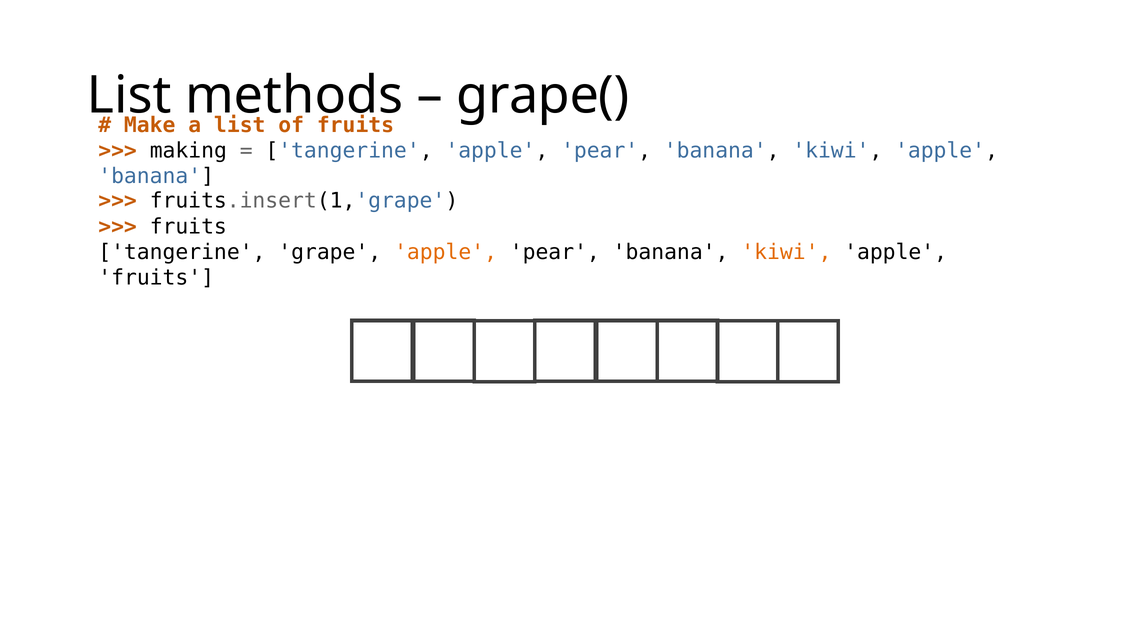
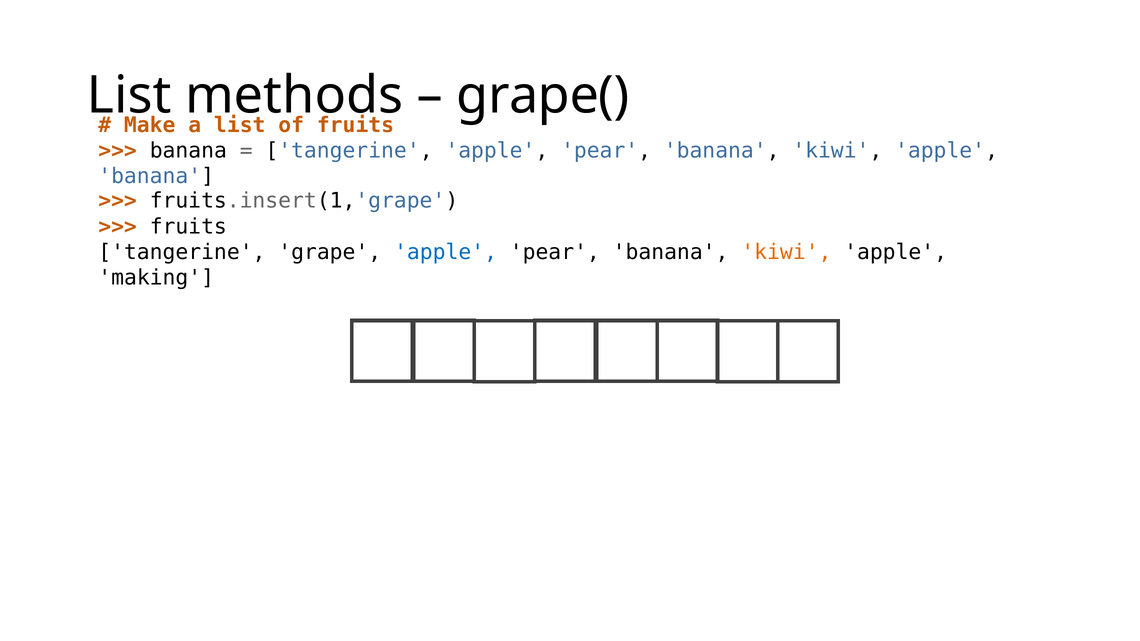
making at (188, 151): making -> banana
apple at (446, 252) colour: orange -> blue
fruits at (156, 278): fruits -> making
